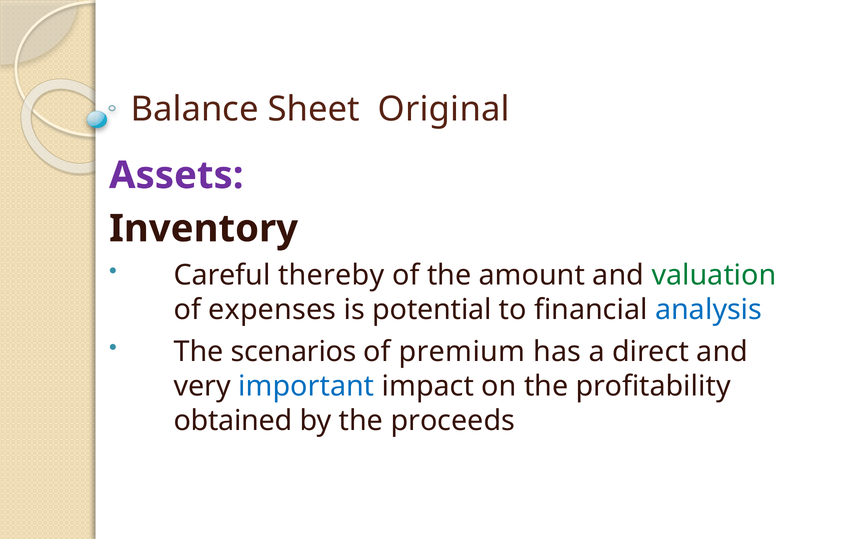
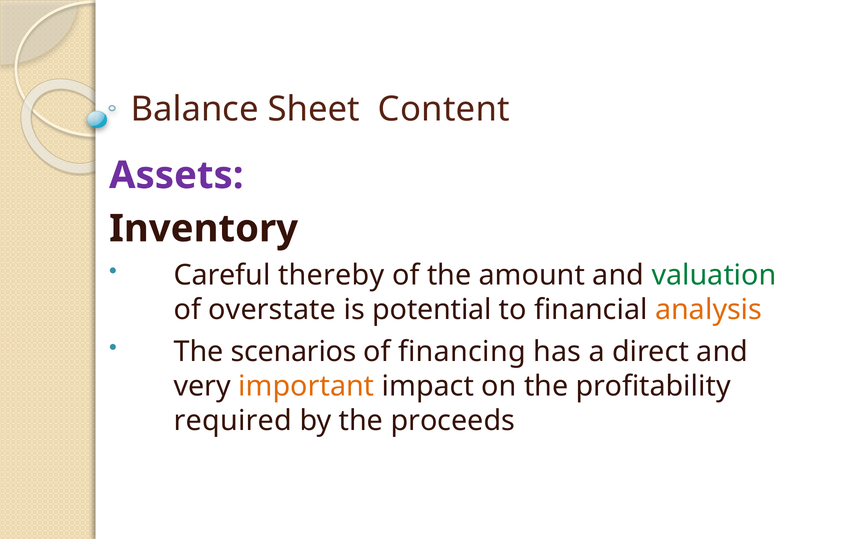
Original: Original -> Content
expenses: expenses -> overstate
analysis colour: blue -> orange
premium: premium -> financing
important colour: blue -> orange
obtained: obtained -> required
